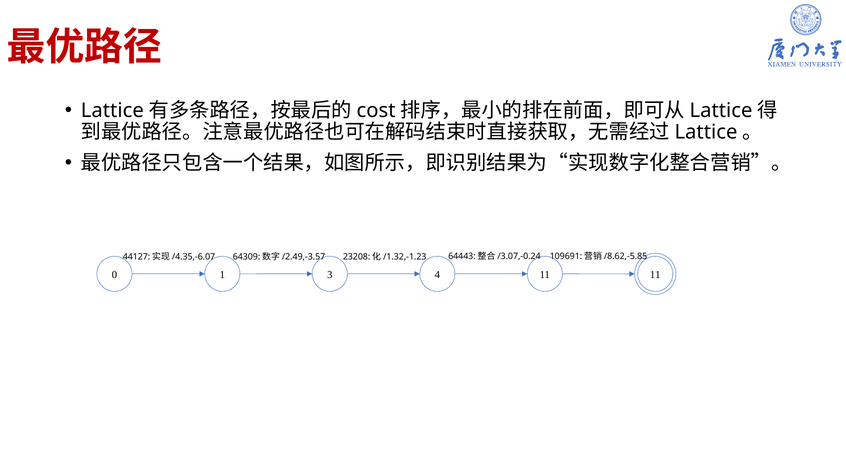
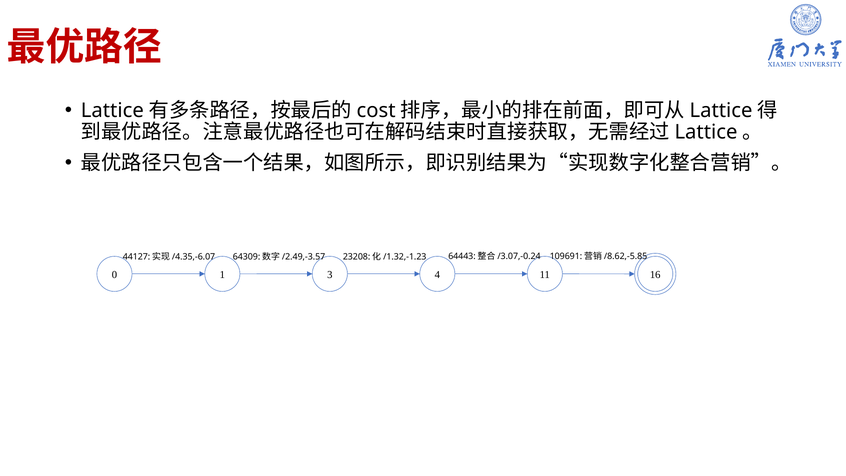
11 11: 11 -> 16
